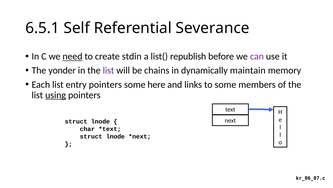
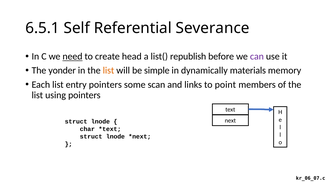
stdin: stdin -> head
list at (108, 70) colour: purple -> orange
chains: chains -> simple
maintain: maintain -> materials
here: here -> scan
to some: some -> point
using underline: present -> none
